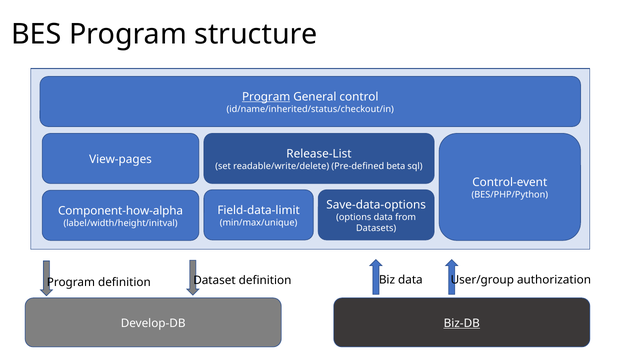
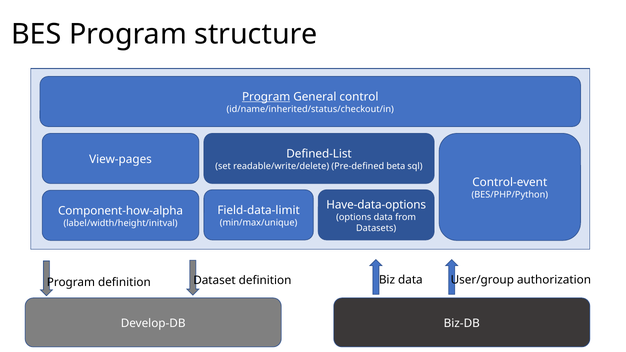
Release-List: Release-List -> Defined-List
Save-data-options: Save-data-options -> Have-data-options
Biz-DB underline: present -> none
